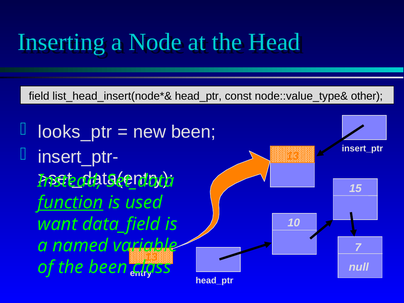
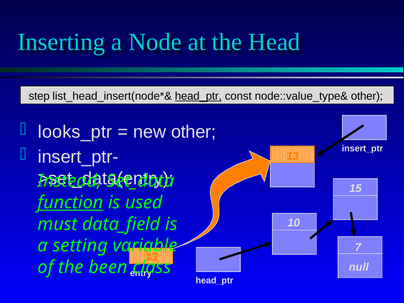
field: field -> step
head_ptr at (198, 96) underline: none -> present
new been: been -> other
want: want -> must
named: named -> setting
